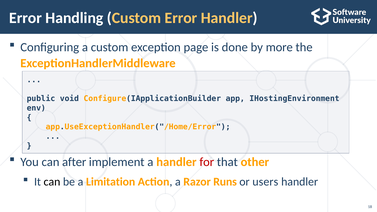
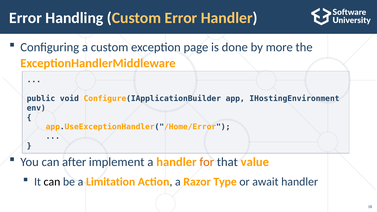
for colour: red -> orange
other: other -> value
Runs: Runs -> Type
users: users -> await
